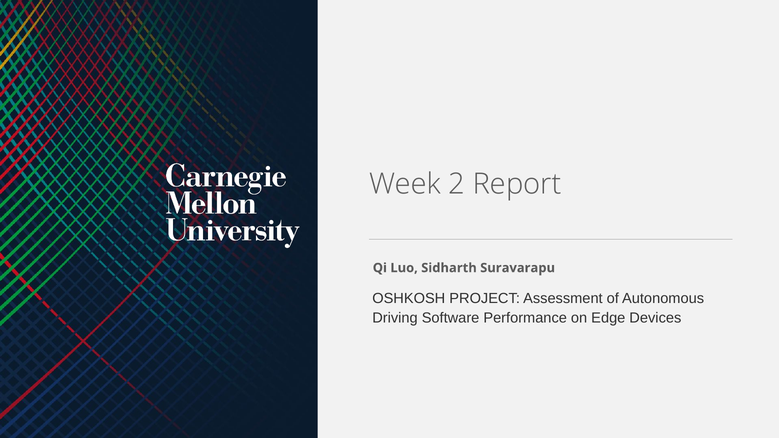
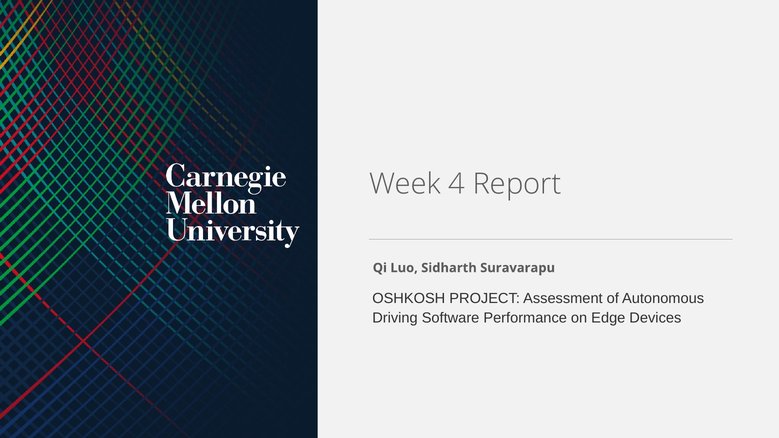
2: 2 -> 4
